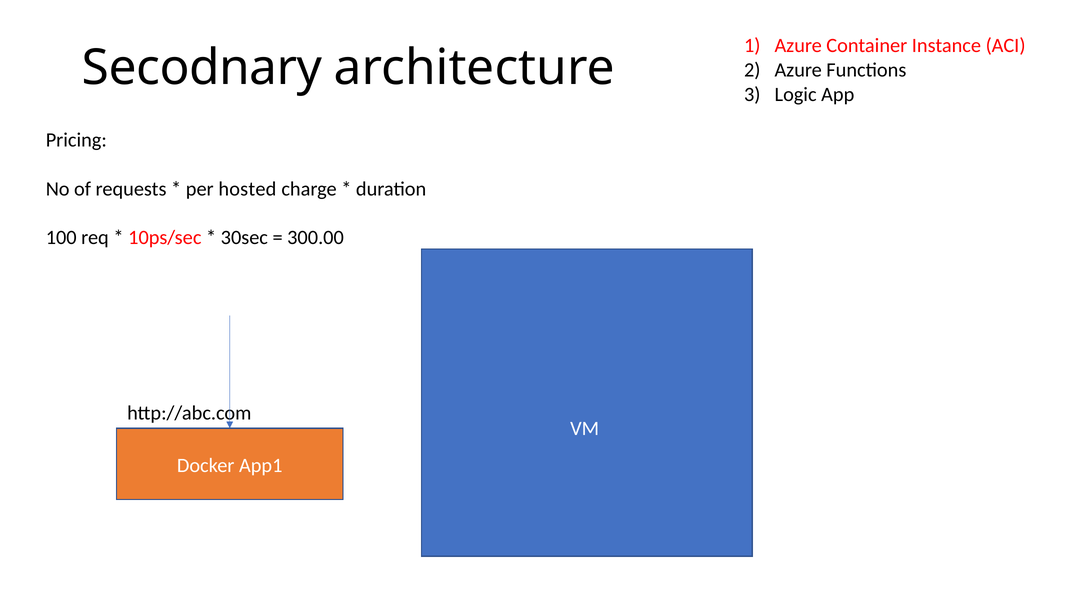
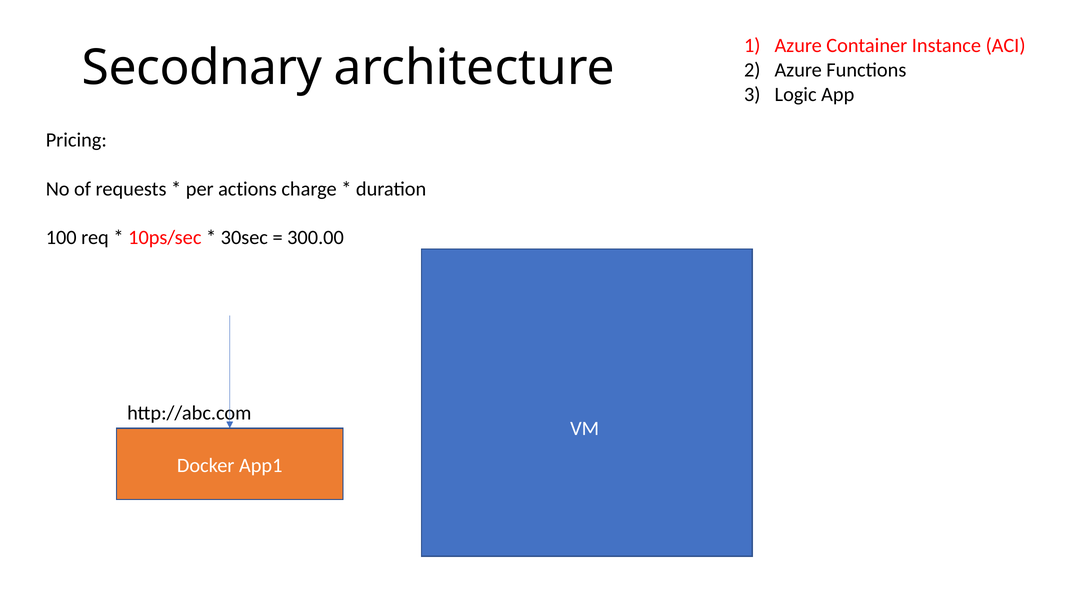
hosted: hosted -> actions
